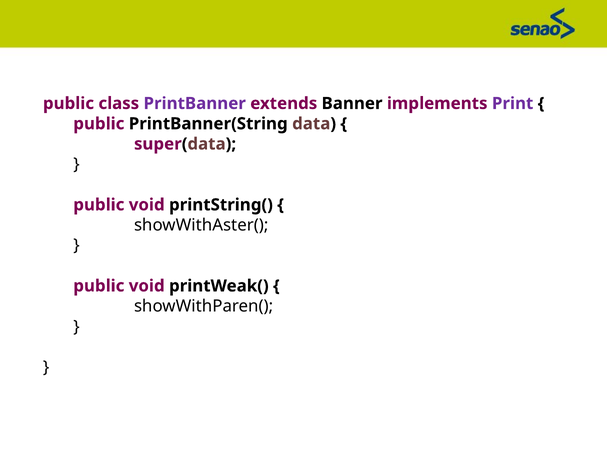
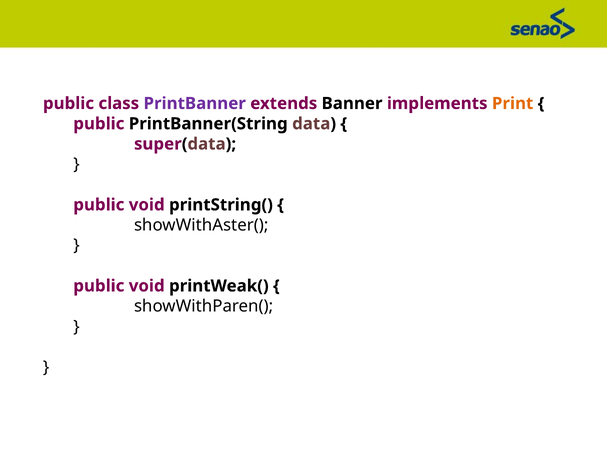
Print colour: purple -> orange
